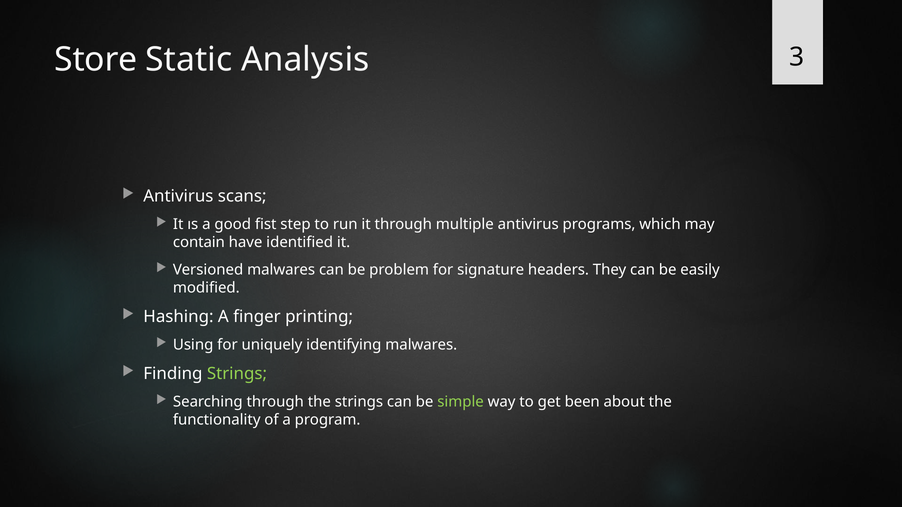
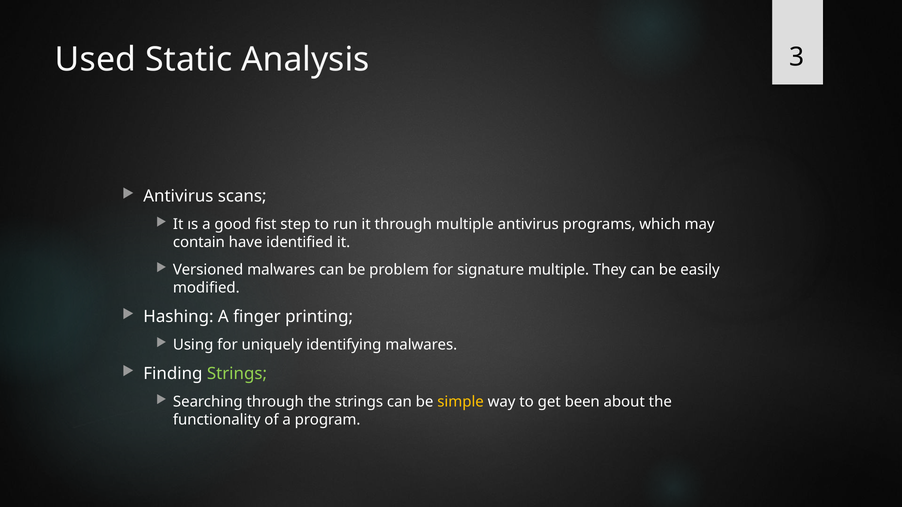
Store: Store -> Used
signature headers: headers -> multiple
simple colour: light green -> yellow
